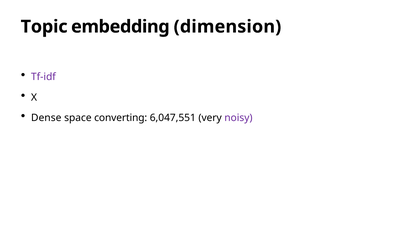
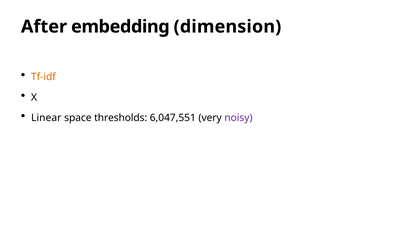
Topic: Topic -> After
Tf-idf colour: purple -> orange
Dense: Dense -> Linear
converting: converting -> thresholds
